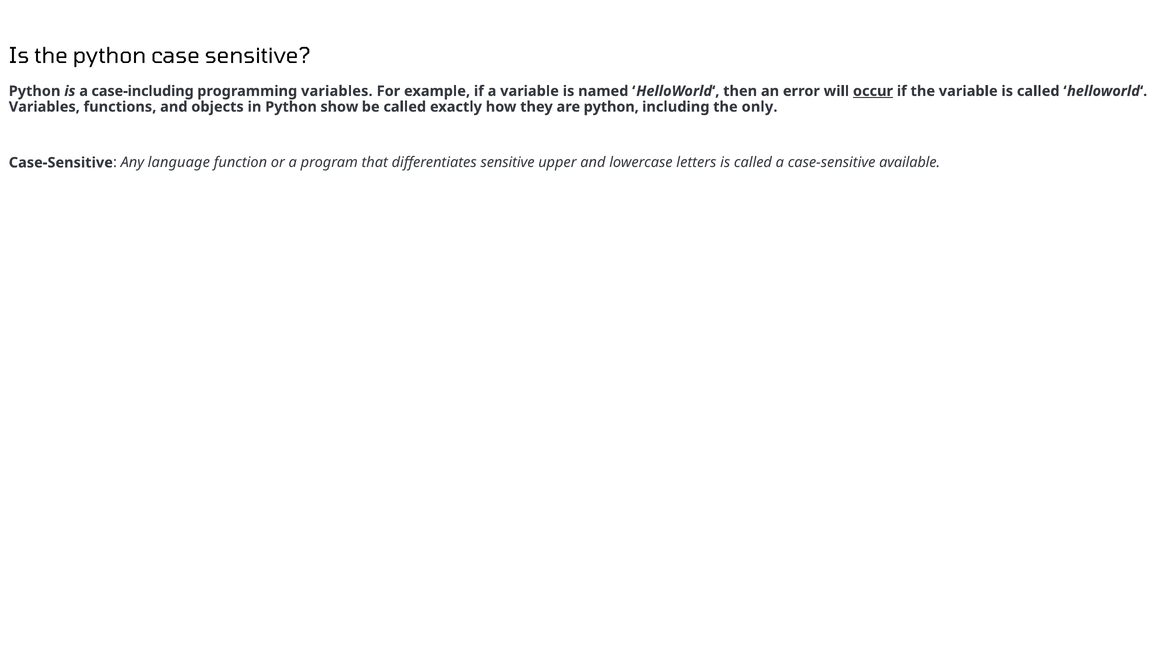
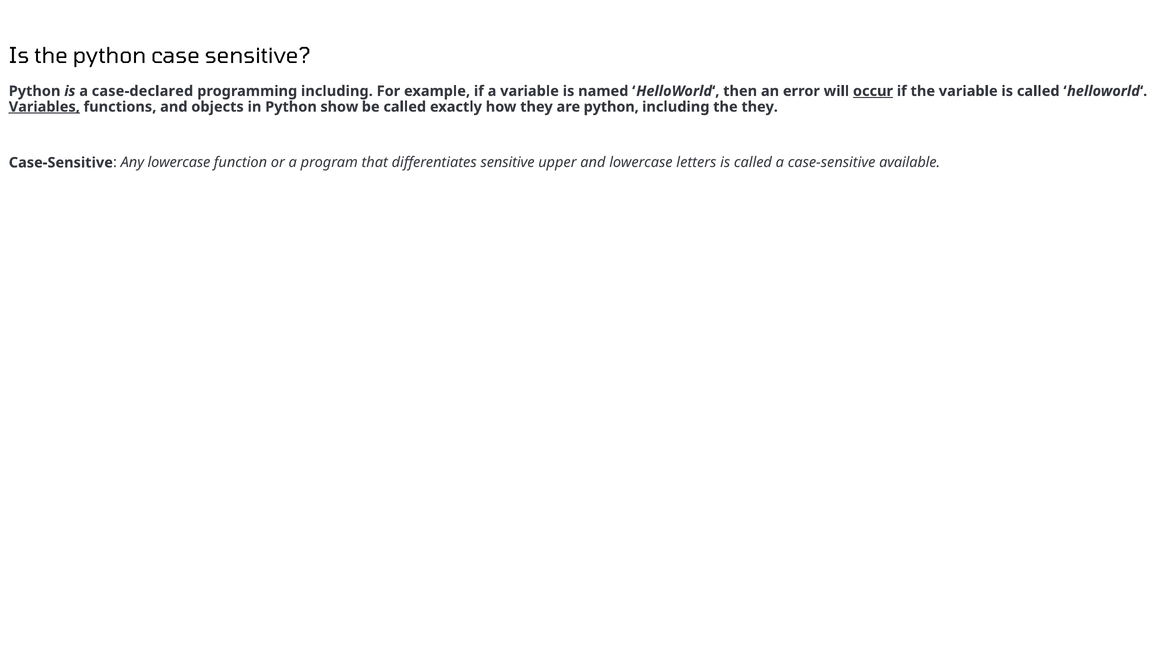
case-including: case-including -> case-declared
programming variables: variables -> including
Variables at (44, 107) underline: none -> present
the only: only -> they
Any language: language -> lowercase
